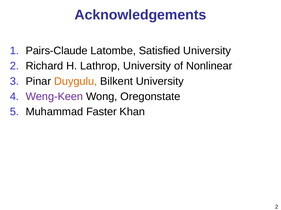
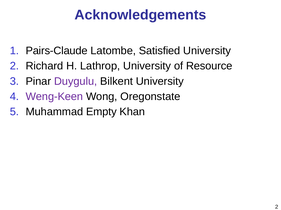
Nonlinear: Nonlinear -> Resource
Duygulu colour: orange -> purple
Faster: Faster -> Empty
